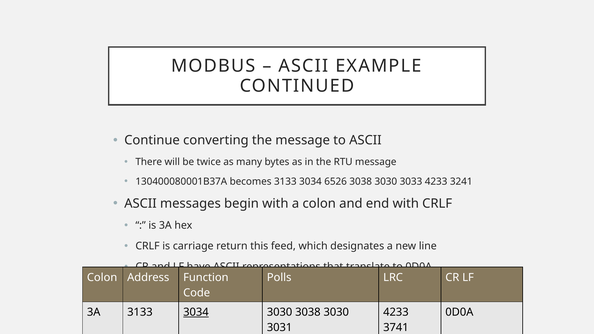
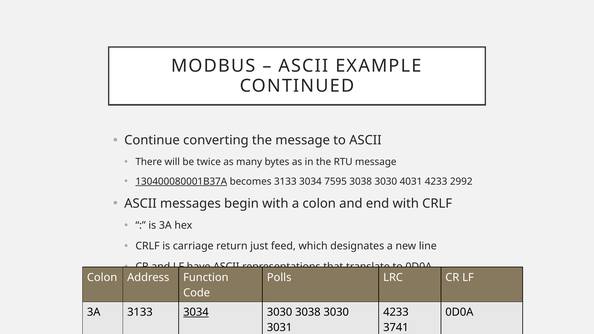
130400080001B37A underline: none -> present
6526: 6526 -> 7595
3033: 3033 -> 4031
3241: 3241 -> 2992
this: this -> just
